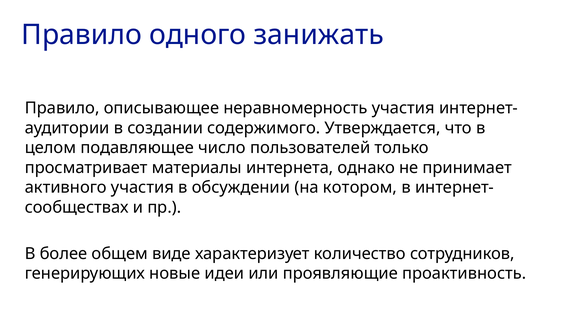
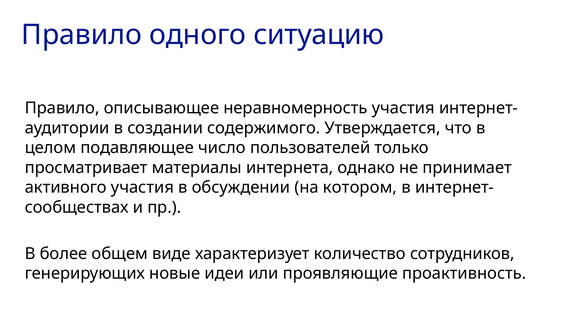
занижать: занижать -> ситуацию
